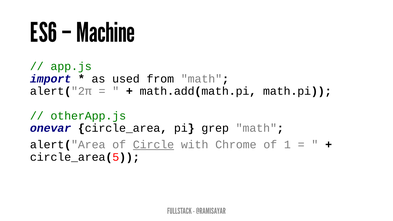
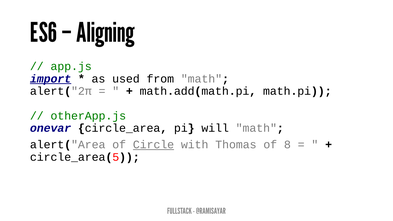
Machine: Machine -> Aligning
import underline: none -> present
grep: grep -> will
Chrome: Chrome -> Thomas
1: 1 -> 8
